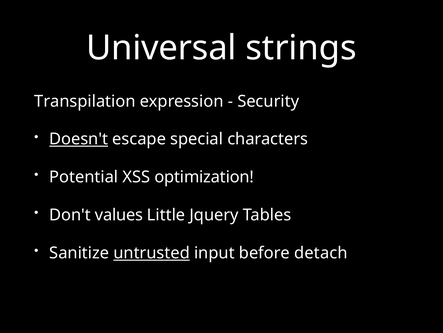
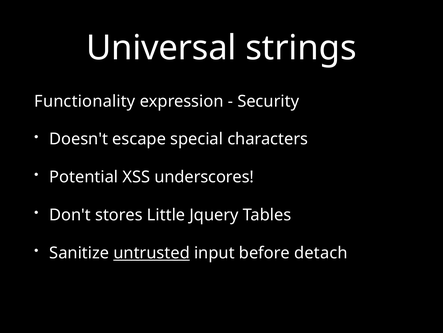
Transpilation: Transpilation -> Functionality
Doesn't underline: present -> none
optimization: optimization -> underscores
values: values -> stores
